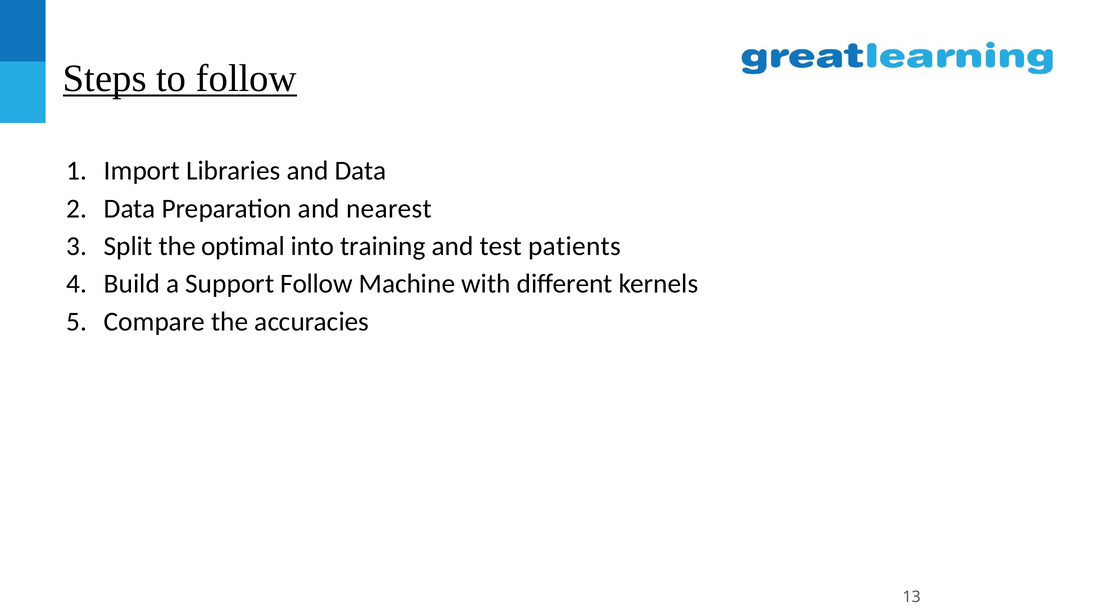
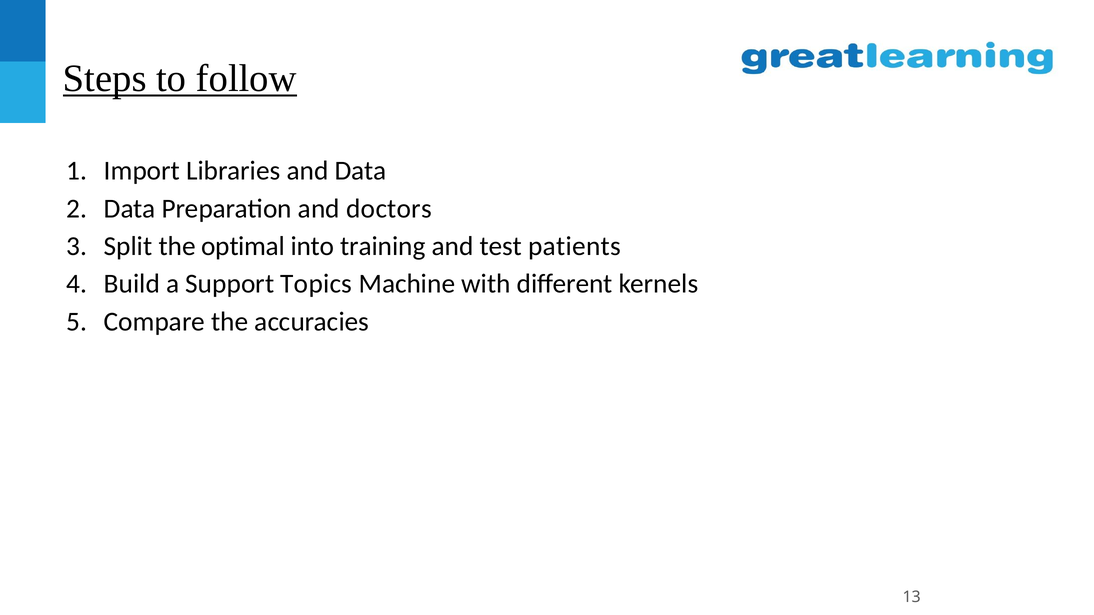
nearest: nearest -> doctors
Support Follow: Follow -> Topics
